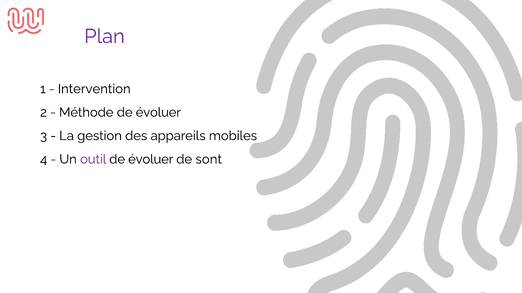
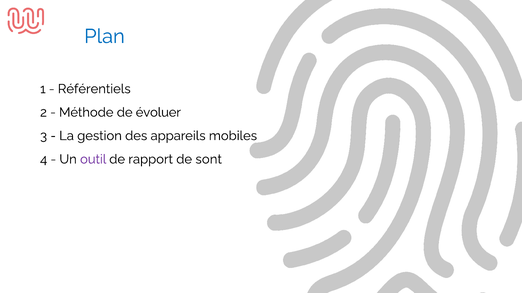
Plan colour: purple -> blue
Intervention: Intervention -> Référentiels
évoluer at (151, 160): évoluer -> rapport
